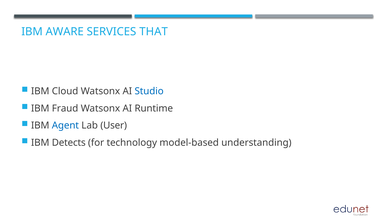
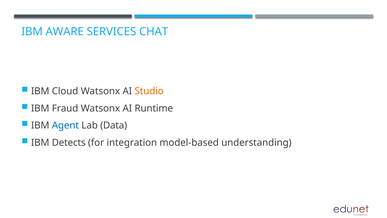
THAT: THAT -> CHAT
Studio colour: blue -> orange
User: User -> Data
technology: technology -> integration
